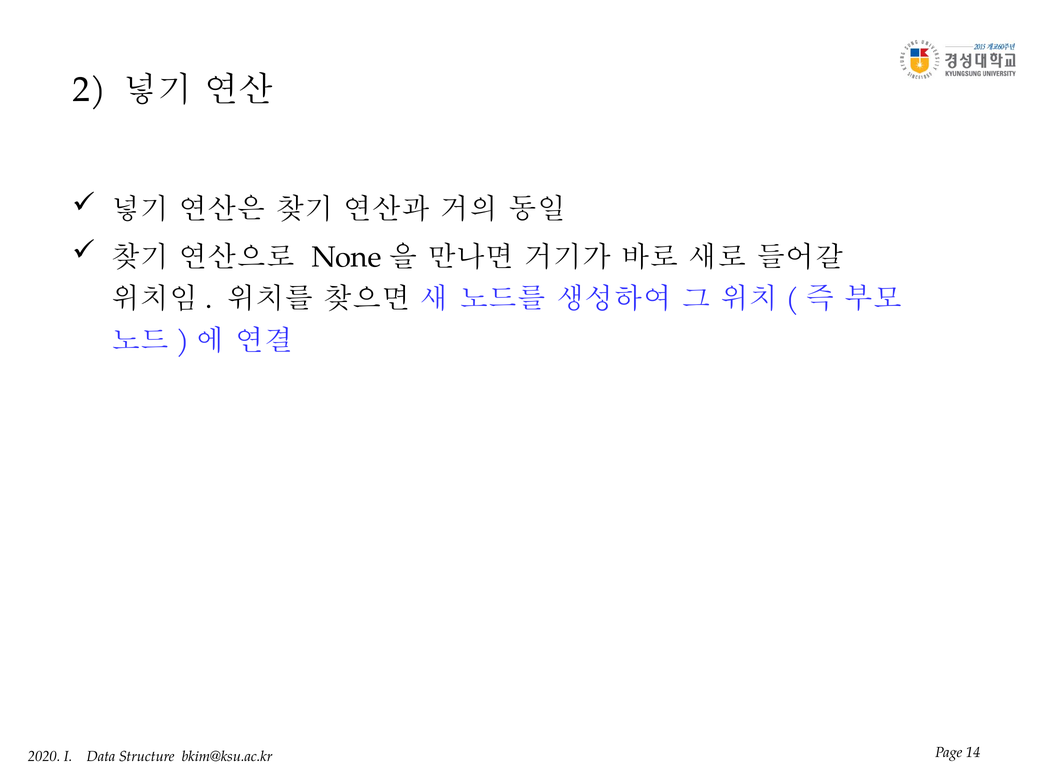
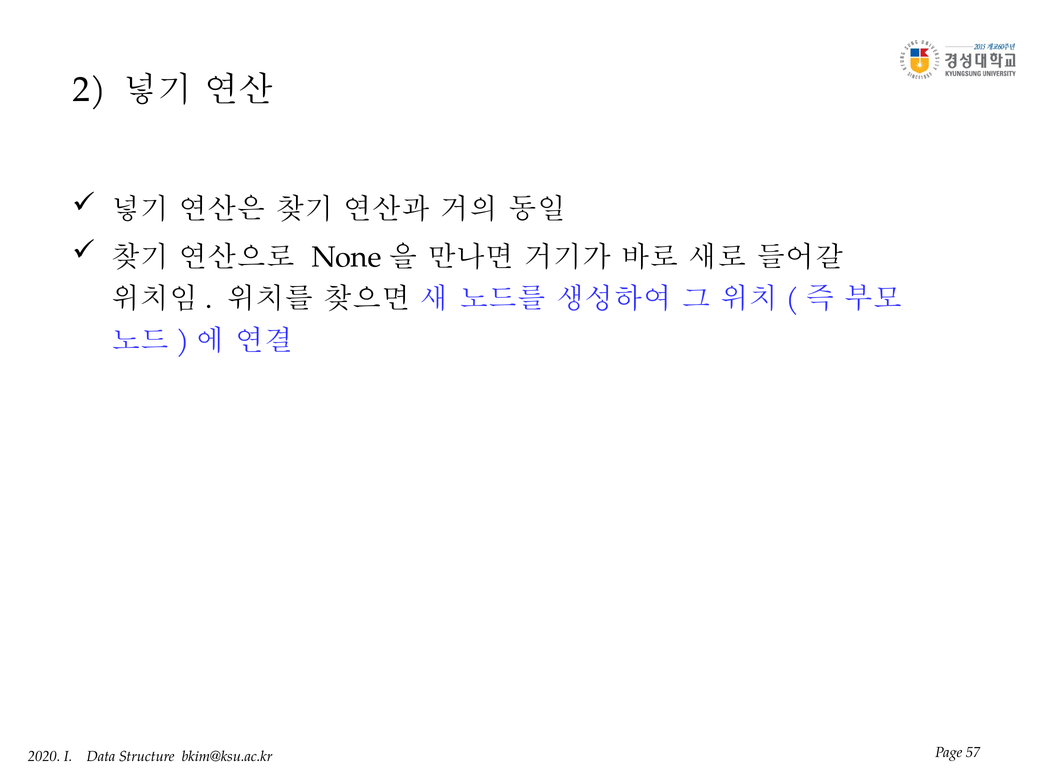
14: 14 -> 57
